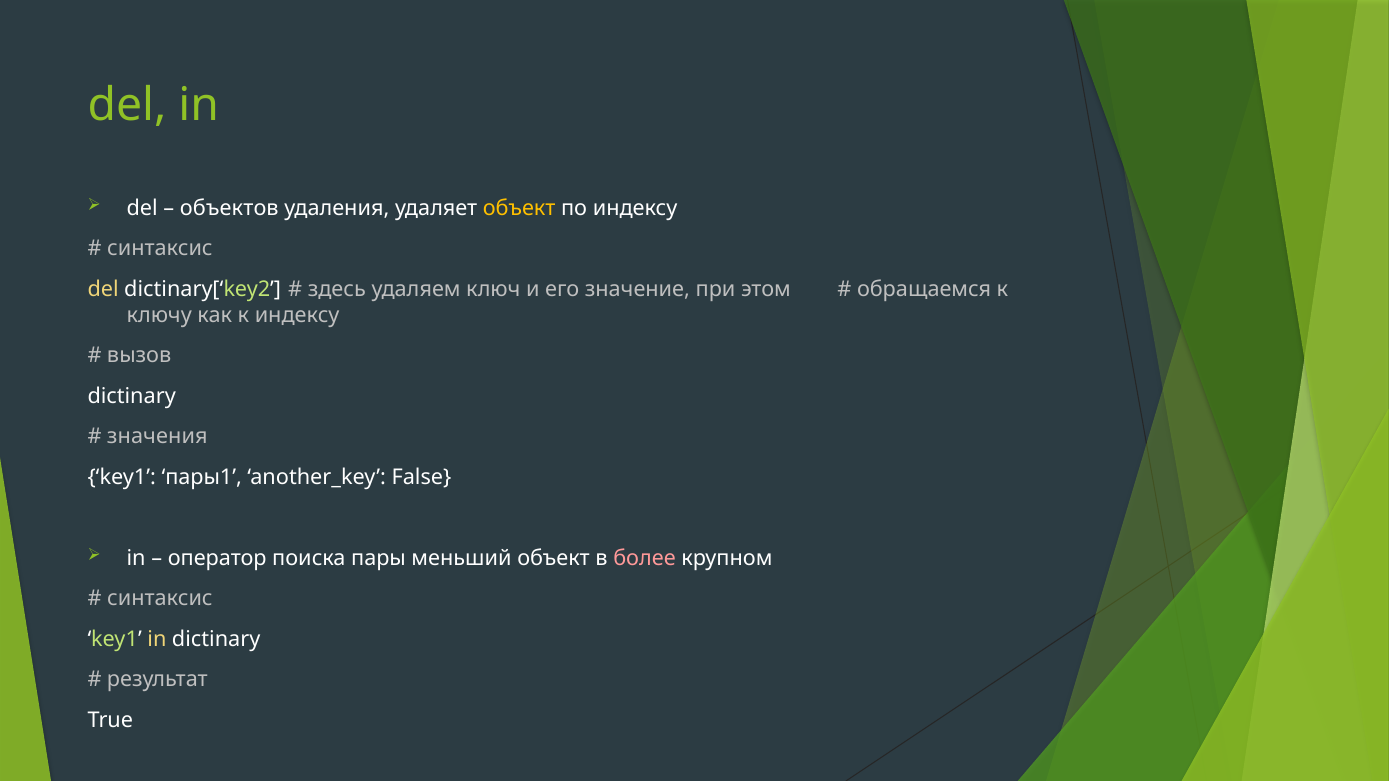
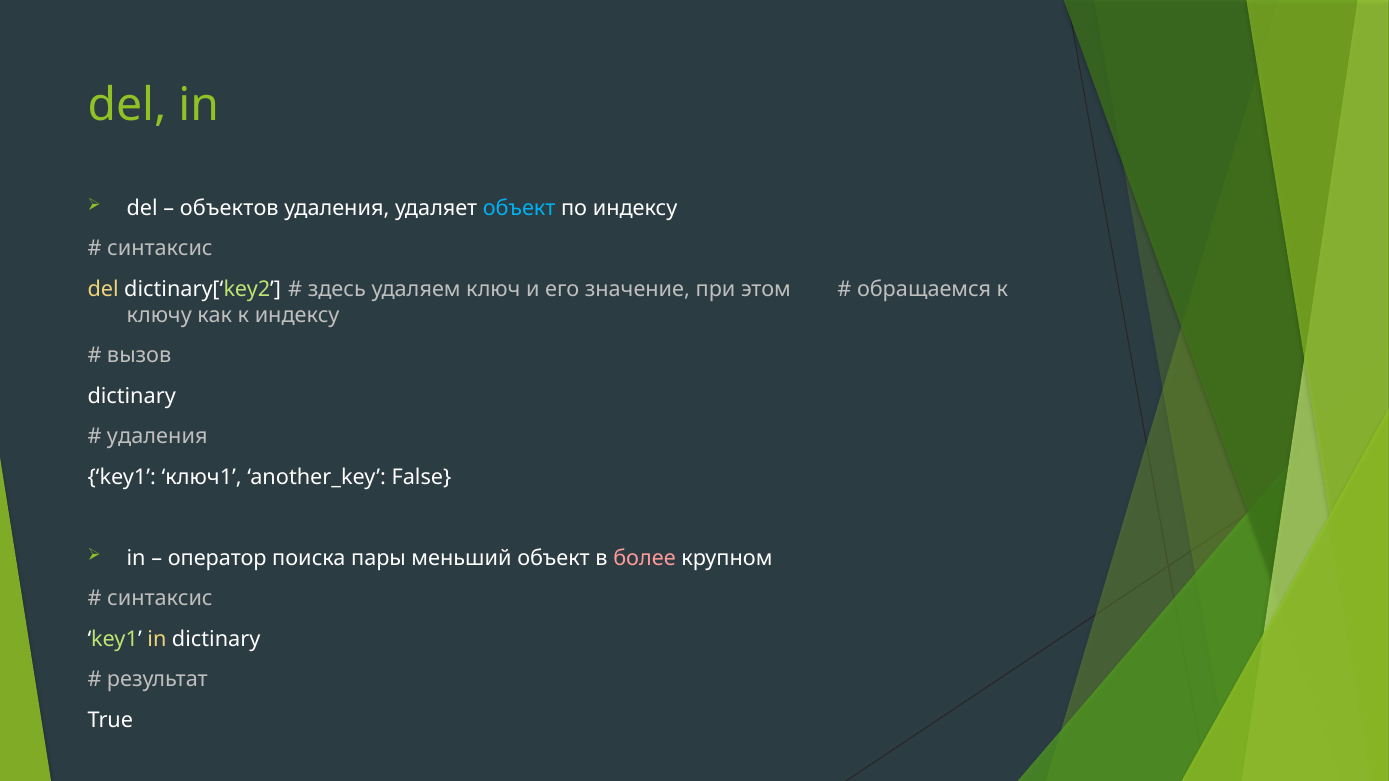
объект at (519, 208) colour: yellow -> light blue
значения at (157, 437): значения -> удаления
пары1: пары1 -> ключ1
